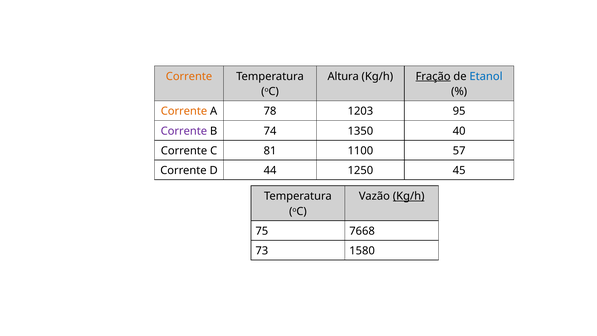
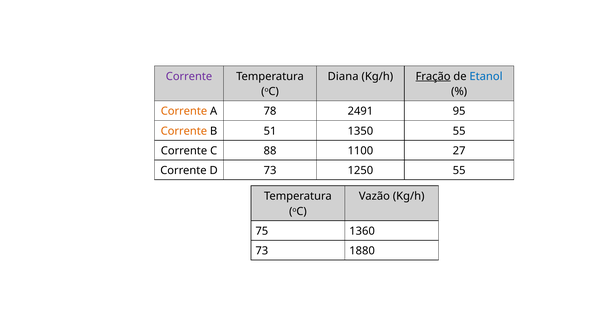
Corrente at (189, 76) colour: orange -> purple
Altura: Altura -> Diana
1203: 1203 -> 2491
Corrente at (184, 131) colour: purple -> orange
74: 74 -> 51
1350 40: 40 -> 55
81: 81 -> 88
57: 57 -> 27
D 44: 44 -> 73
1250 45: 45 -> 55
Kg/h at (409, 196) underline: present -> none
7668: 7668 -> 1360
1580: 1580 -> 1880
